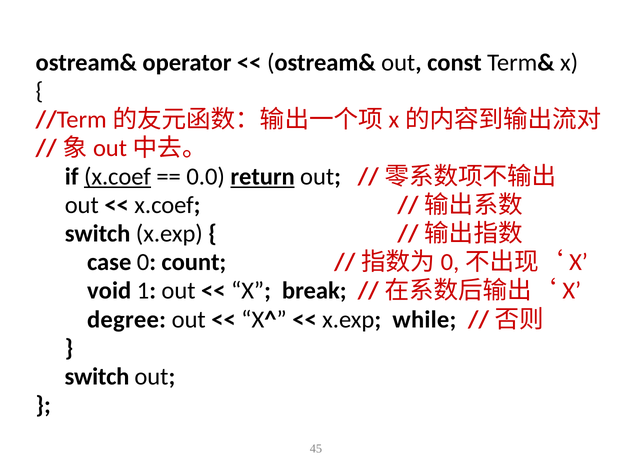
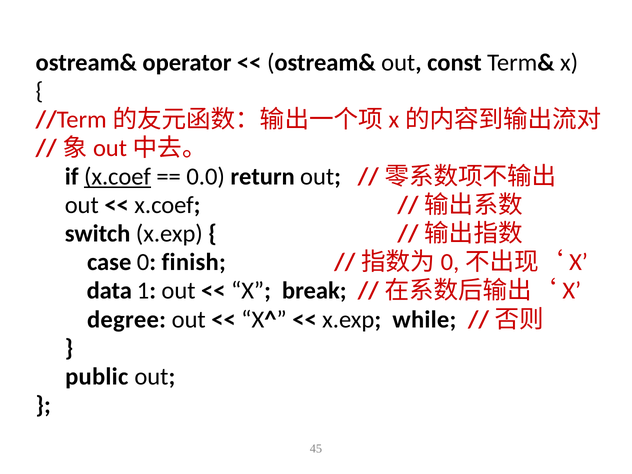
return underline: present -> none
count: count -> finish
void: void -> data
switch at (97, 376): switch -> public
